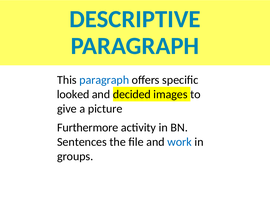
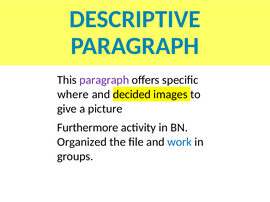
paragraph at (104, 80) colour: blue -> purple
looked: looked -> where
Sentences: Sentences -> Organized
